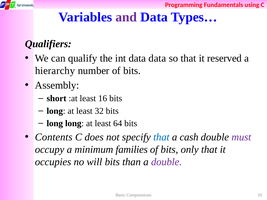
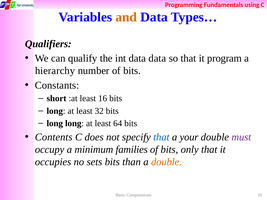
and colour: purple -> orange
reserved: reserved -> program
Assembly: Assembly -> Constants
cash: cash -> your
will: will -> sets
double at (166, 162) colour: purple -> orange
